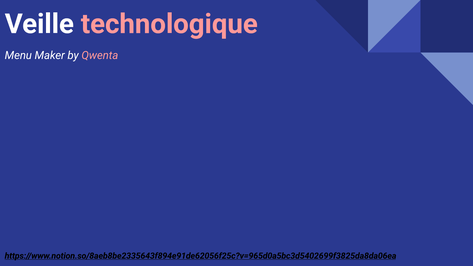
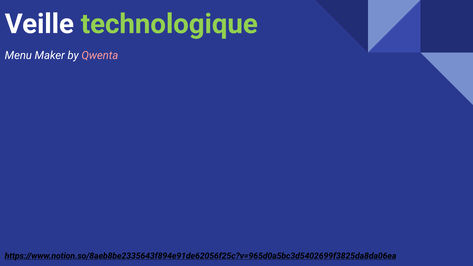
technologique colour: pink -> light green
